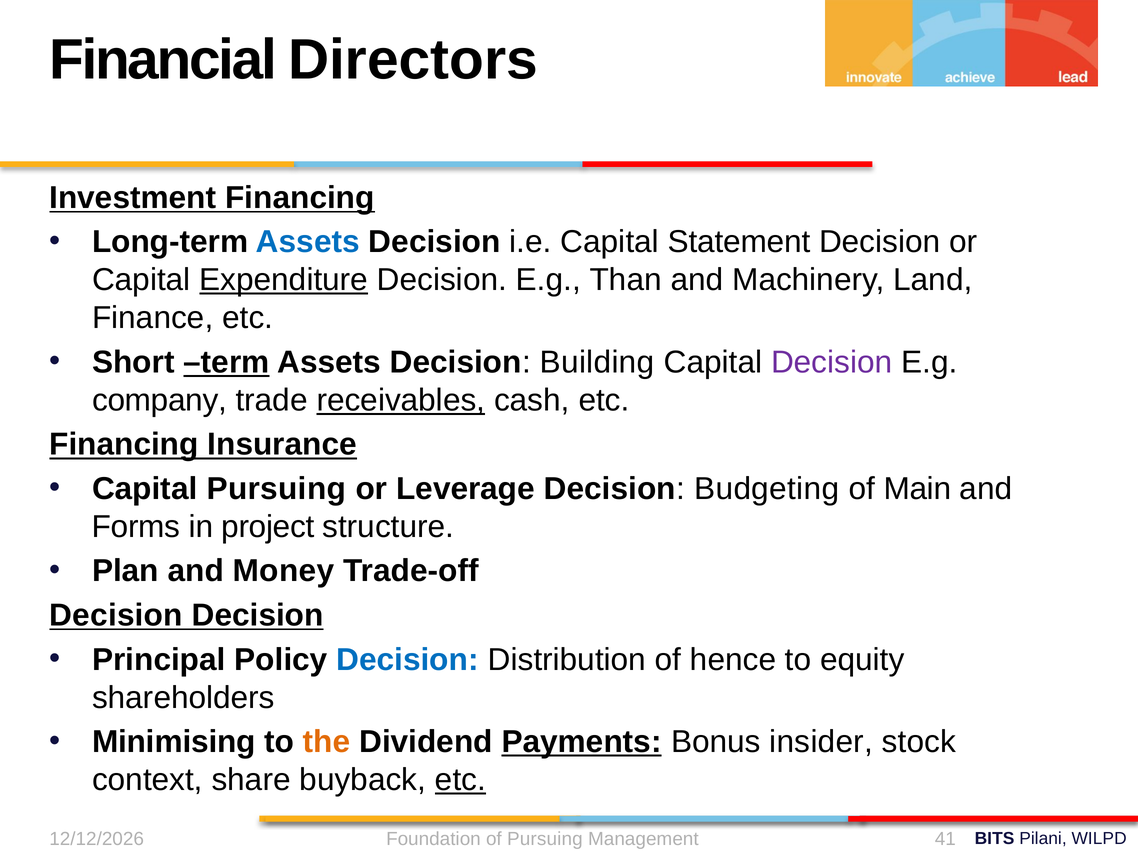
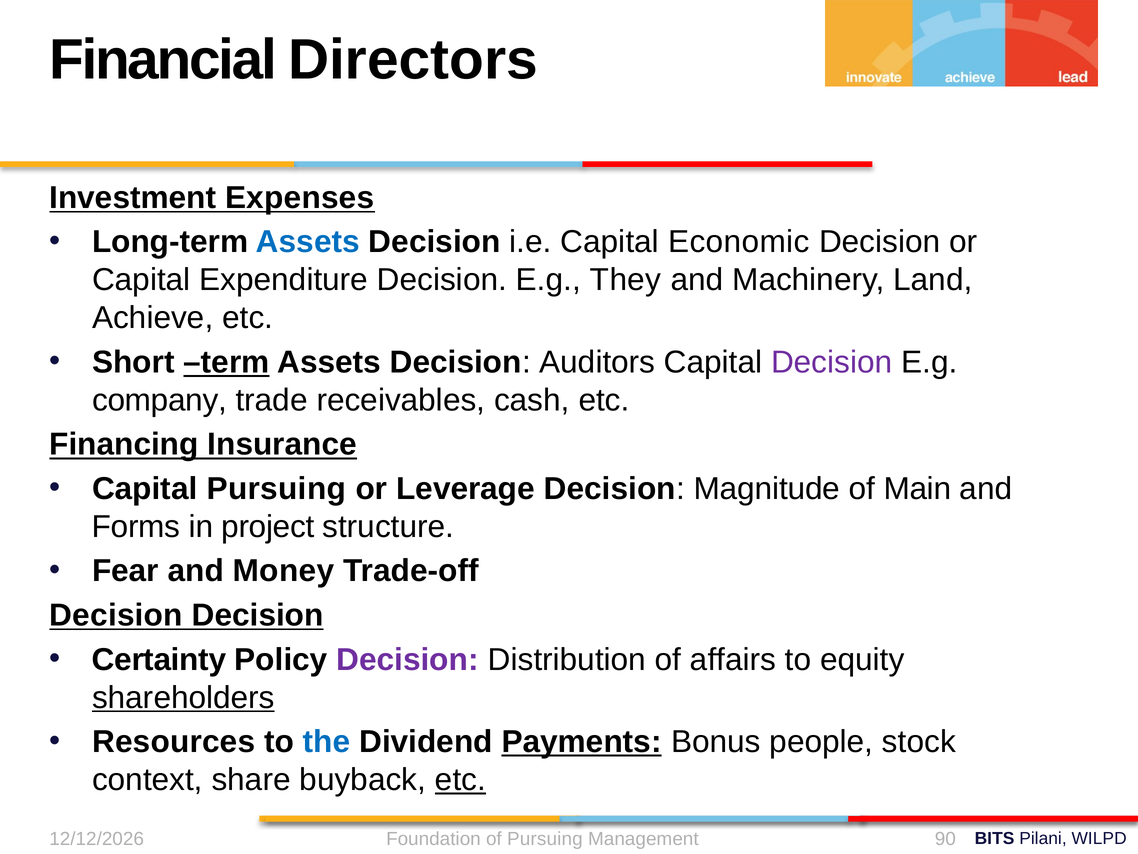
Investment Financing: Financing -> Expenses
Statement: Statement -> Economic
Expenditure underline: present -> none
Than: Than -> They
Finance: Finance -> Achieve
Building: Building -> Auditors
receivables underline: present -> none
Budgeting: Budgeting -> Magnitude
Plan: Plan -> Fear
Principal: Principal -> Certainty
Decision at (407, 659) colour: blue -> purple
hence: hence -> affairs
shareholders underline: none -> present
Minimising: Minimising -> Resources
the colour: orange -> blue
insider: insider -> people
41: 41 -> 90
